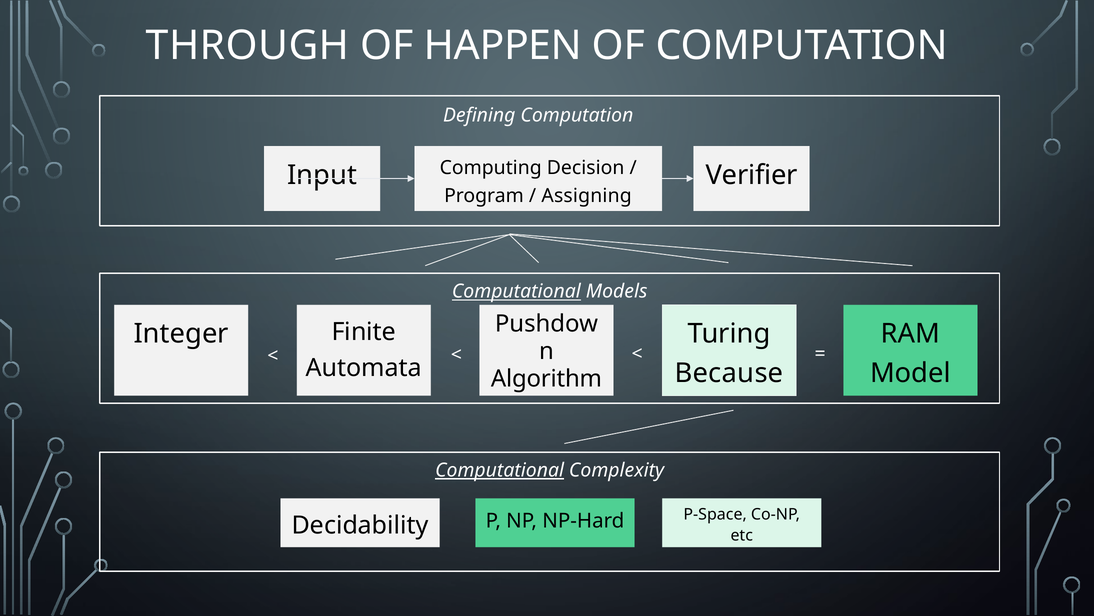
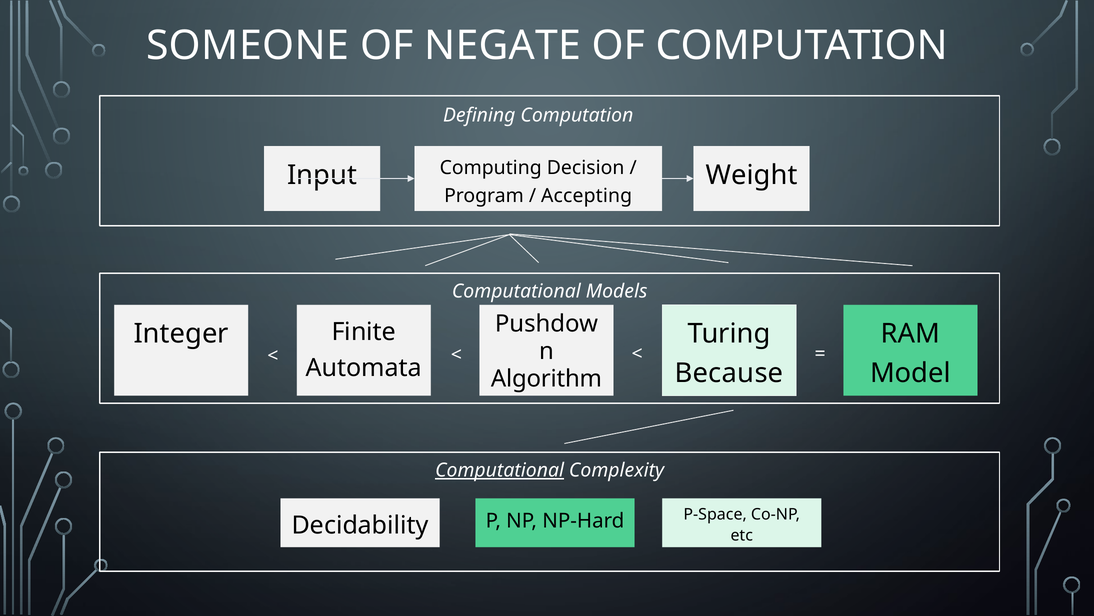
THROUGH: THROUGH -> SOMEONE
HAPPEN: HAPPEN -> NEGATE
Verifier: Verifier -> Weight
Assigning: Assigning -> Accepting
Computational at (516, 291) underline: present -> none
